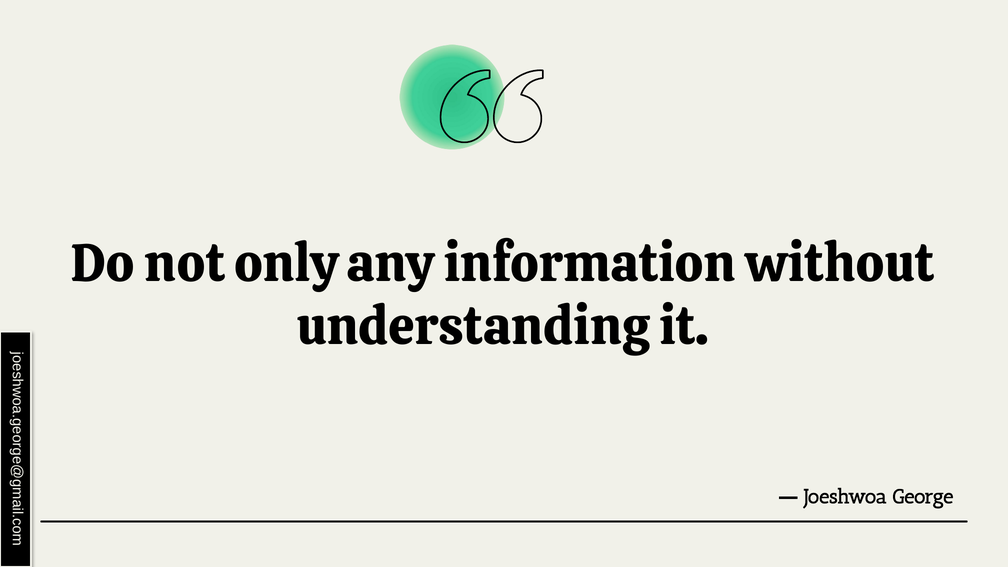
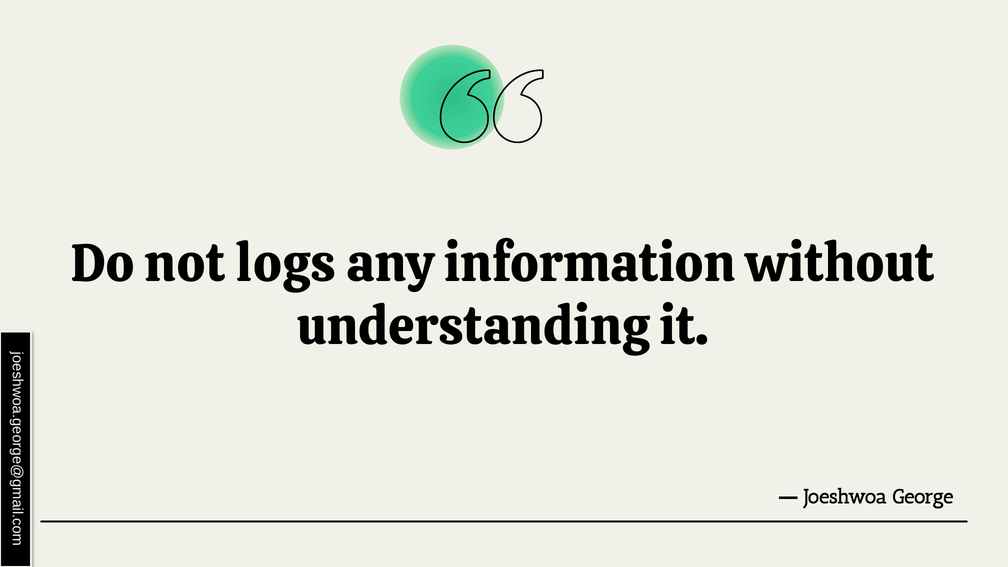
only: only -> logs
